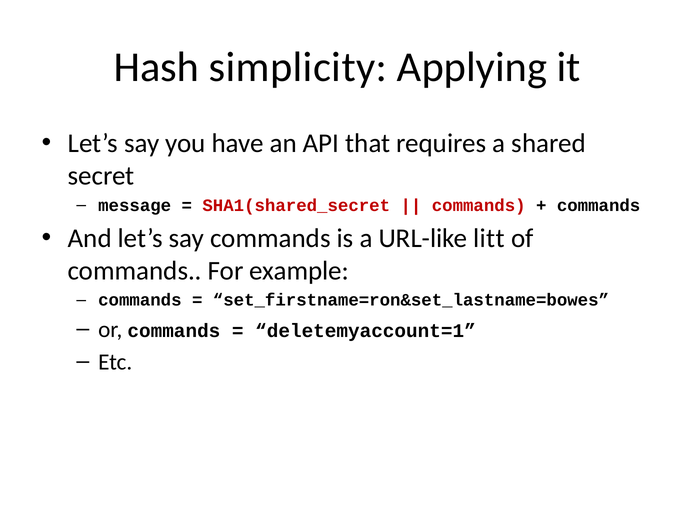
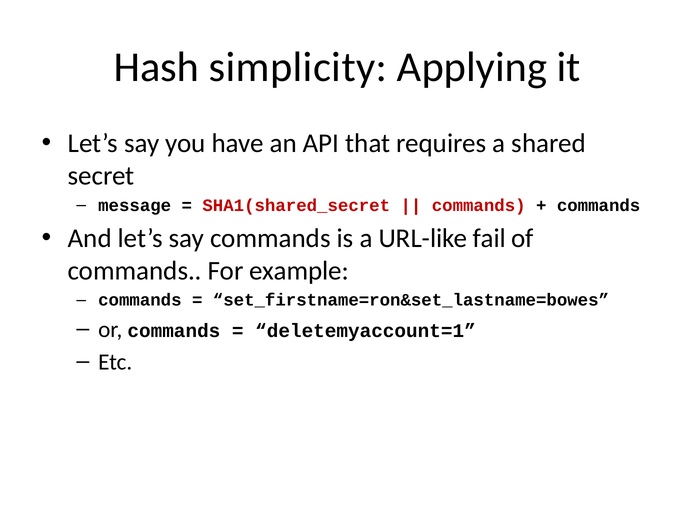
litt: litt -> fail
